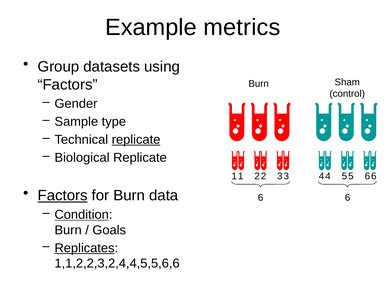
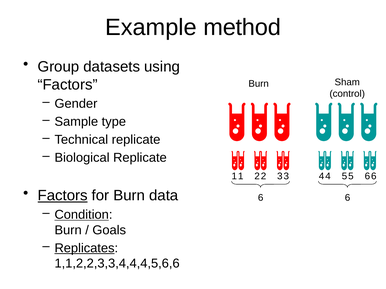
metrics: metrics -> method
replicate at (136, 140) underline: present -> none
1,1,2,2,3,2,4,4,5,5,6,6: 1,1,2,2,3,2,4,4,5,5,6,6 -> 1,1,2,2,3,3,4,4,4,5,6,6
